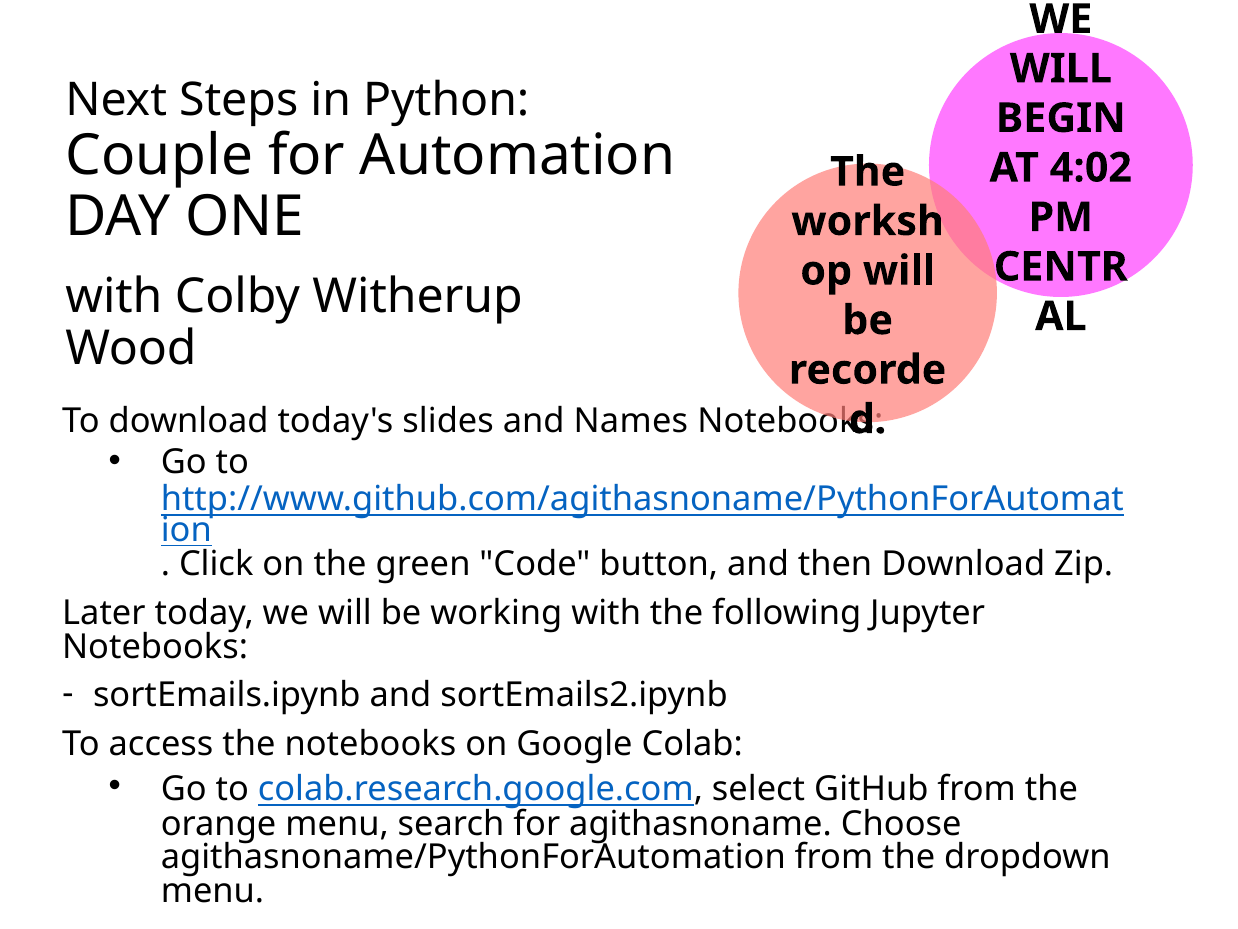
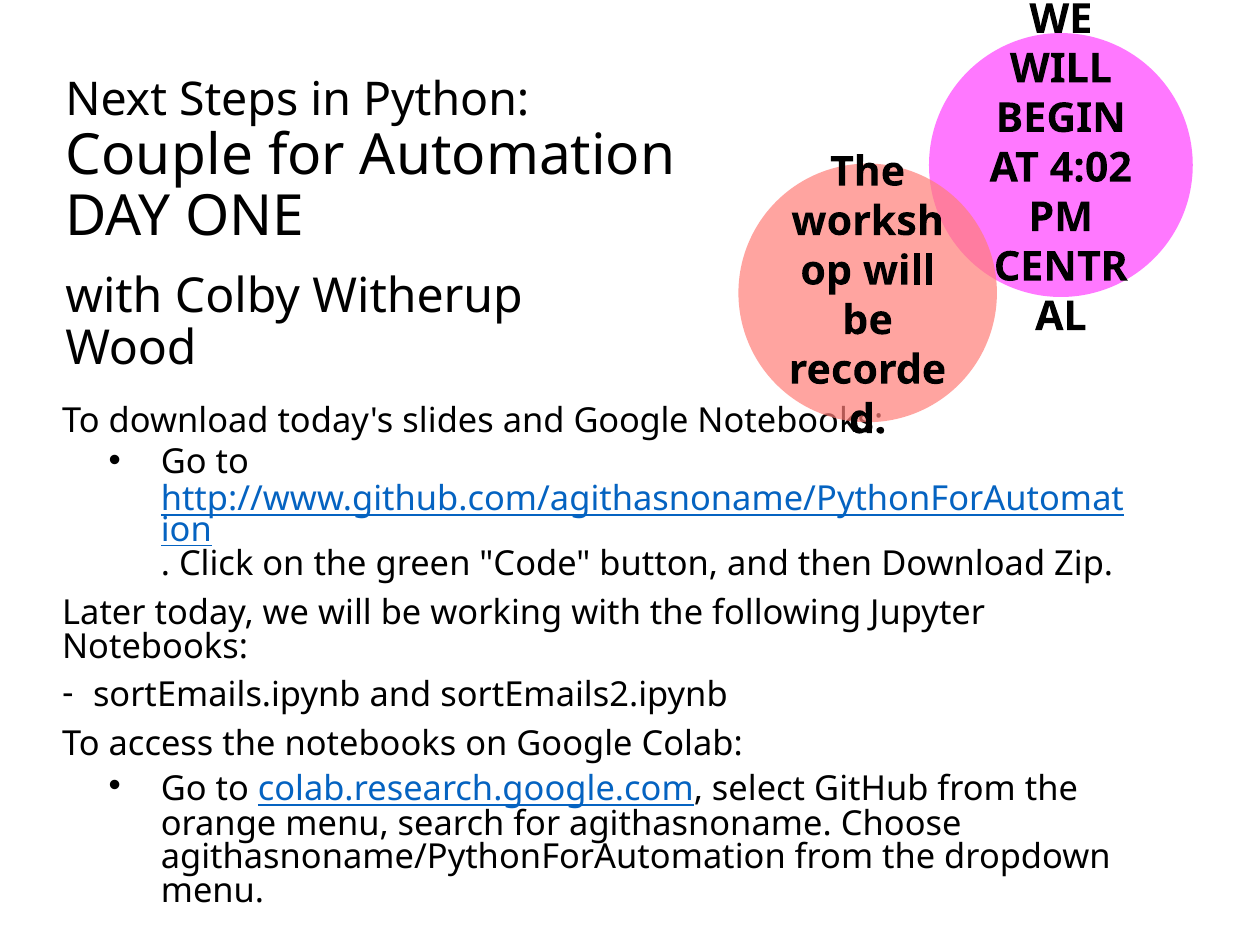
and Names: Names -> Google
